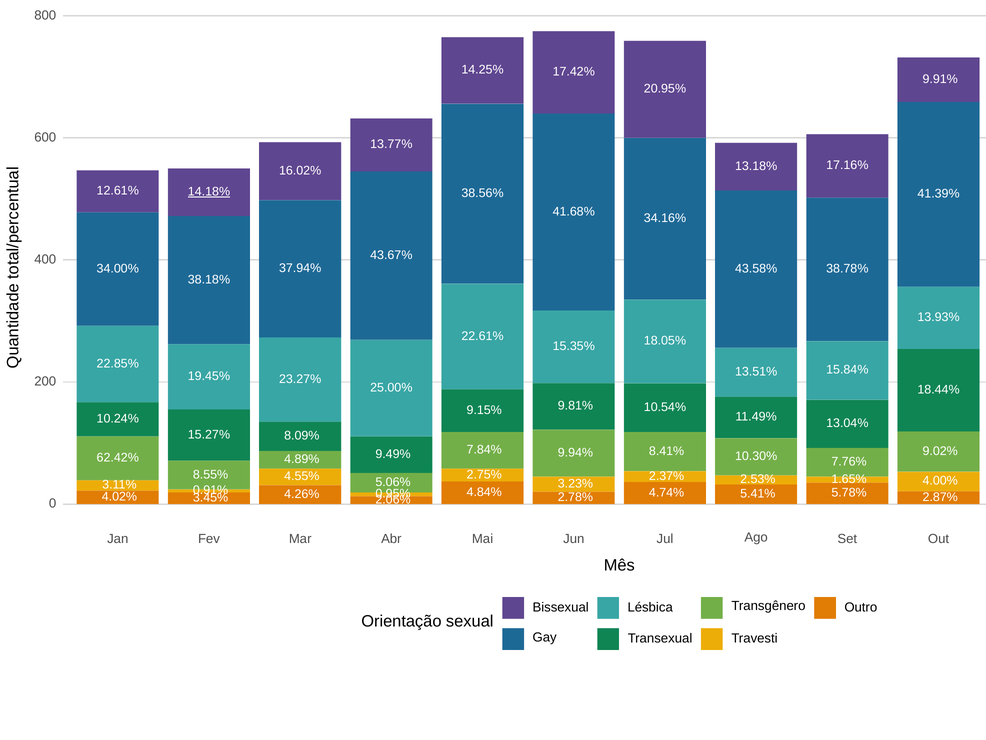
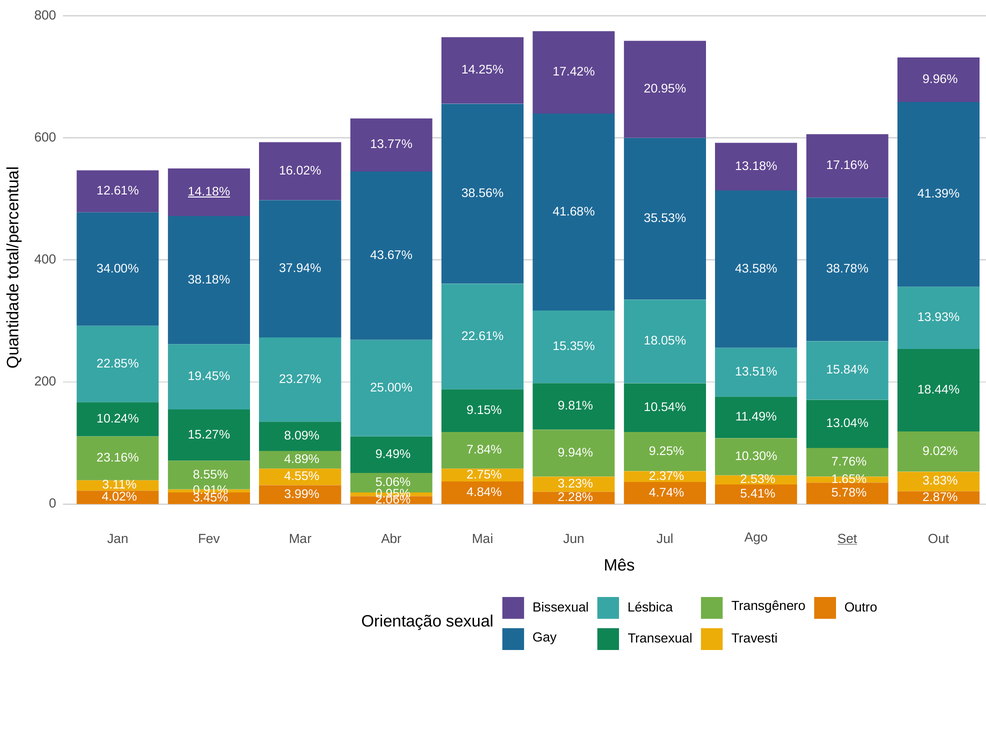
9.91%: 9.91% -> 9.96%
34.16%: 34.16% -> 35.53%
8.41%: 8.41% -> 9.25%
62.42%: 62.42% -> 23.16%
4.00%: 4.00% -> 3.83%
4.26%: 4.26% -> 3.99%
2.78%: 2.78% -> 2.28%
Set underline: none -> present
